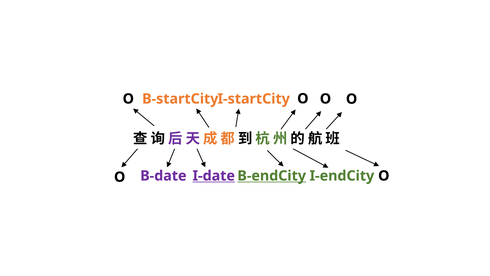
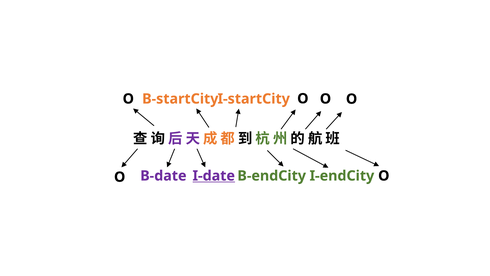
B-endCity underline: present -> none
